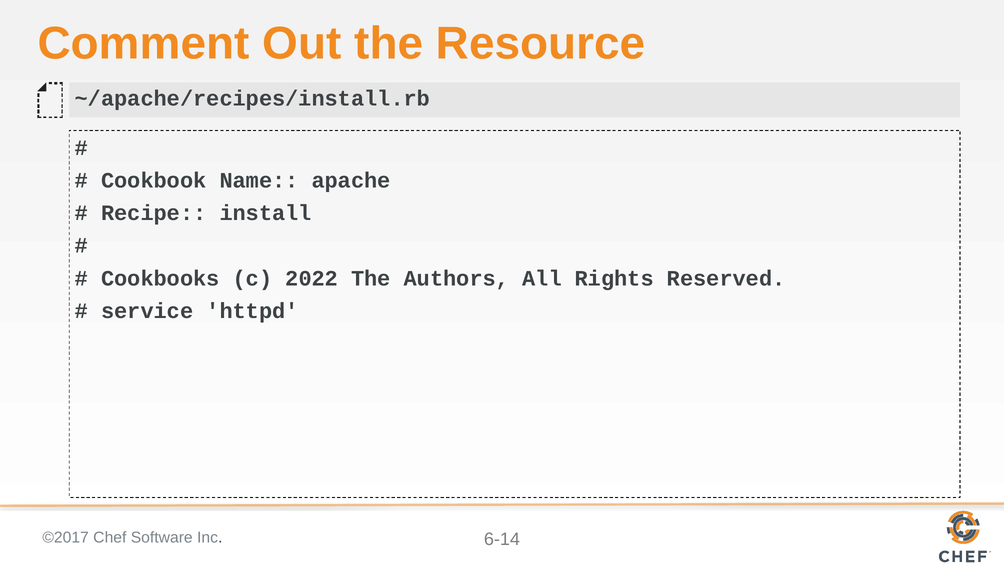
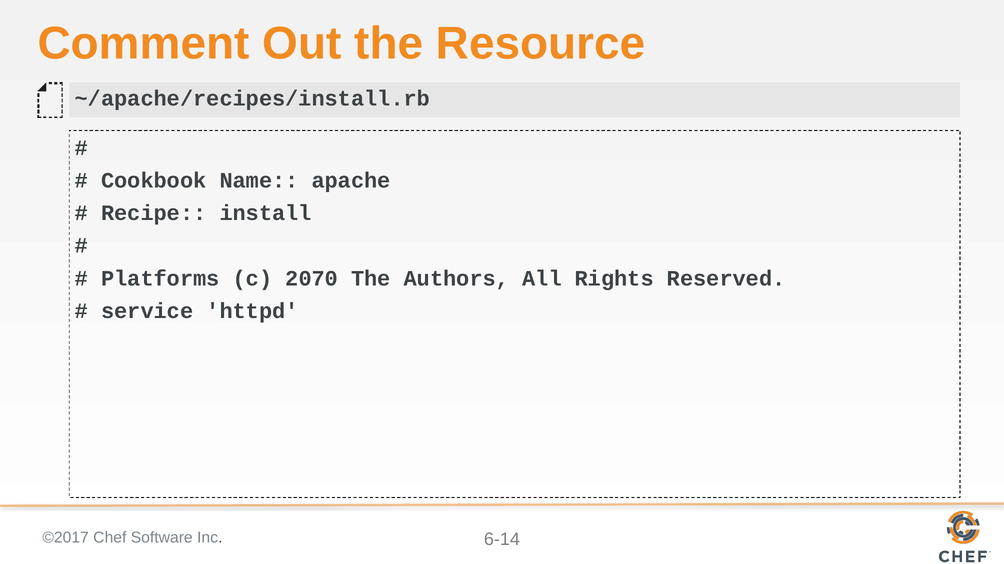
Cookbooks: Cookbooks -> Platforms
2022: 2022 -> 2070
